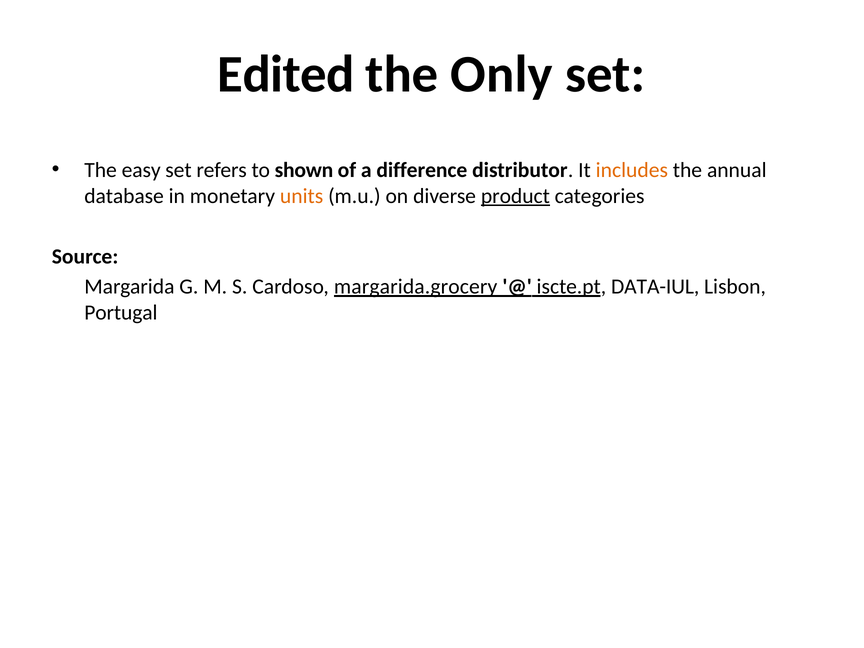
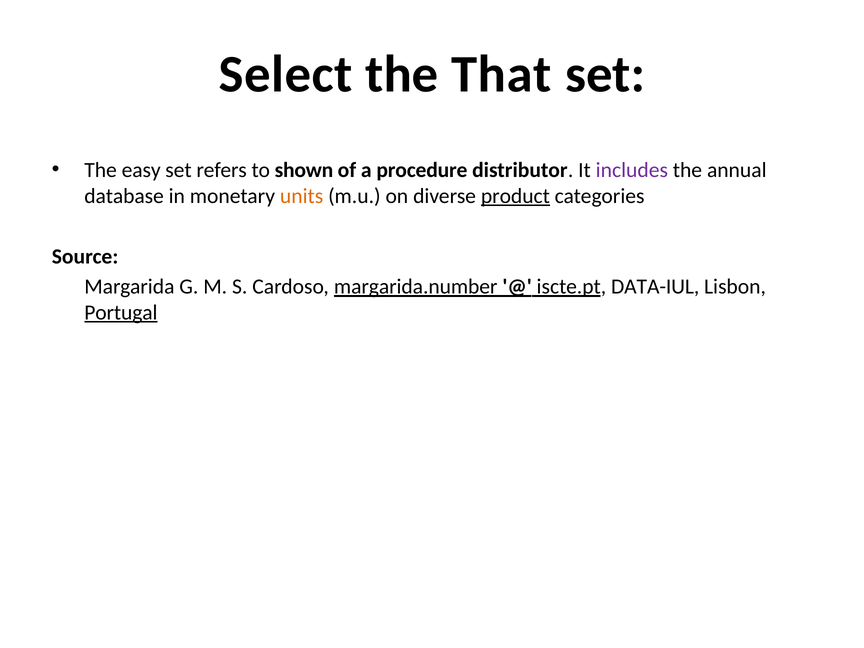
Edited: Edited -> Select
Only: Only -> That
difference: difference -> procedure
includes colour: orange -> purple
margarida.grocery: margarida.grocery -> margarida.number
Portugal underline: none -> present
